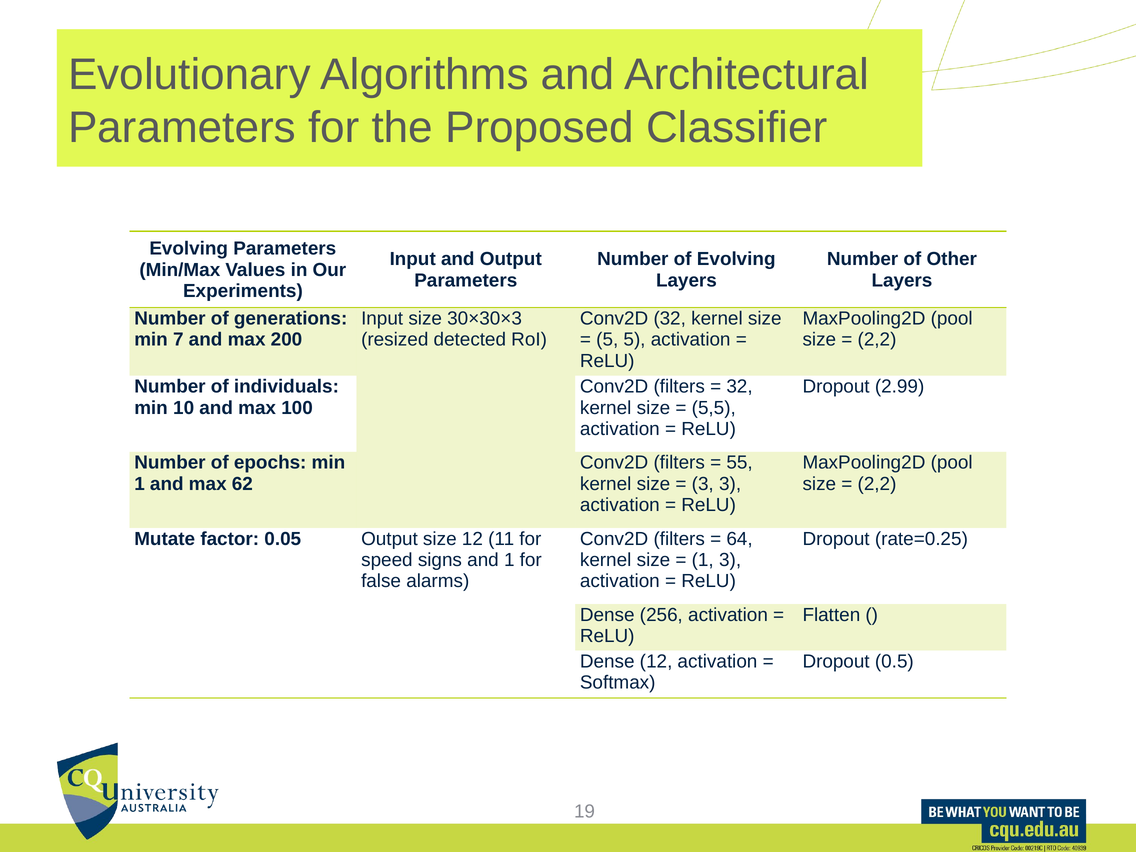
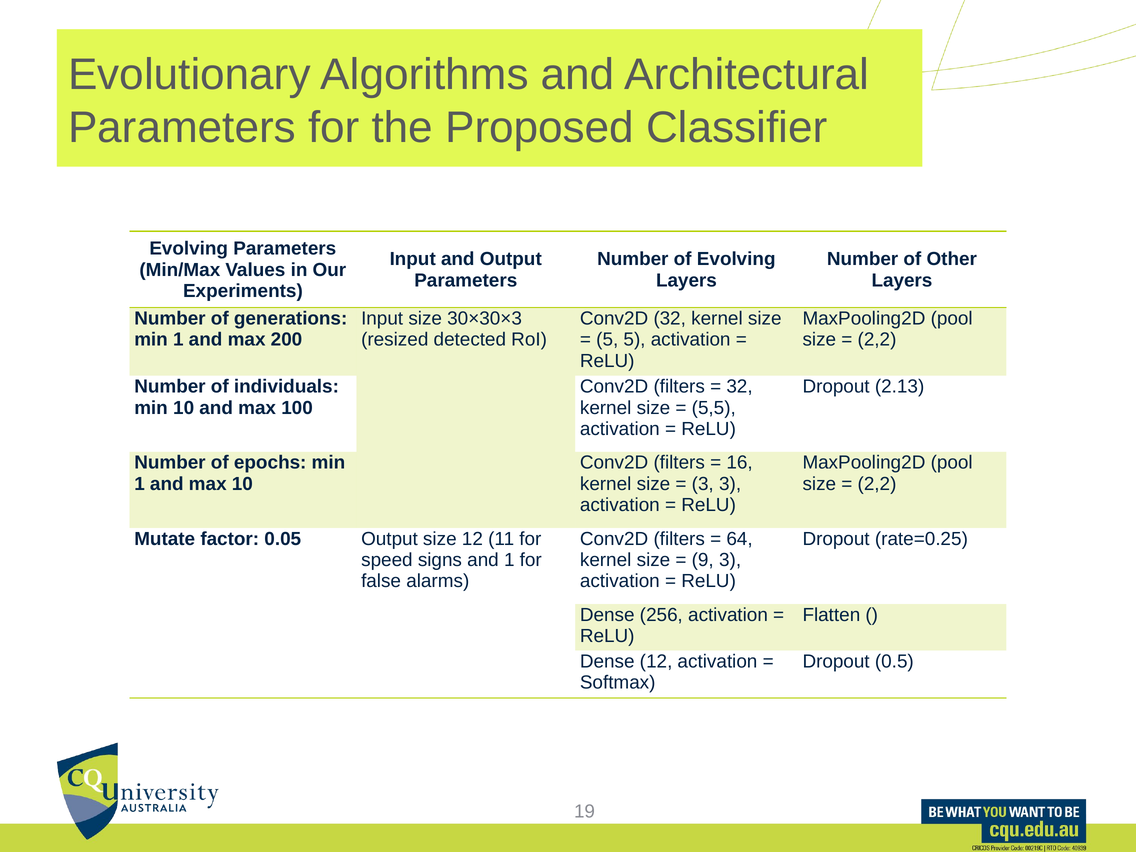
7 at (178, 340): 7 -> 1
2.99: 2.99 -> 2.13
55: 55 -> 16
max 62: 62 -> 10
1 at (703, 560): 1 -> 9
